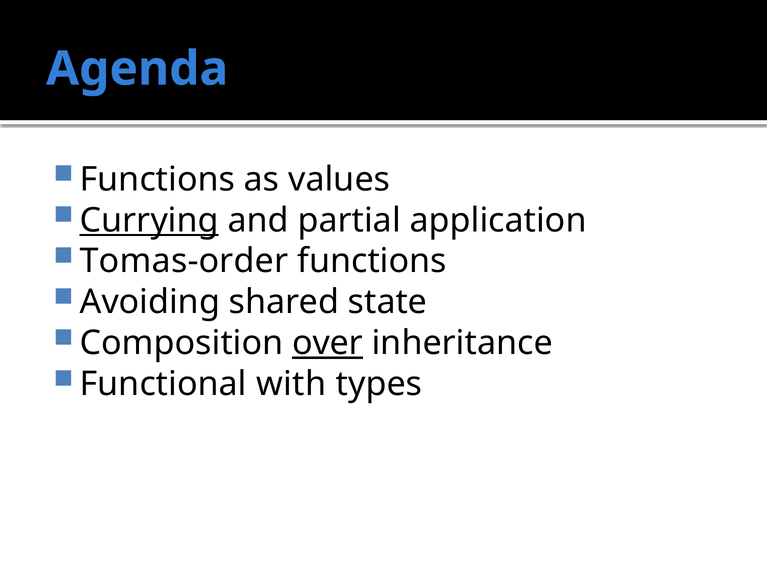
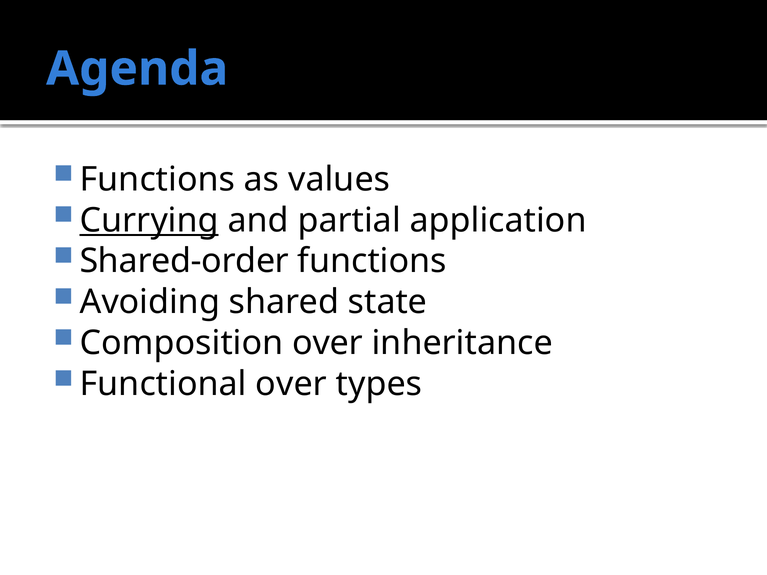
Tomas-order: Tomas-order -> Shared-order
over at (328, 343) underline: present -> none
Functional with: with -> over
